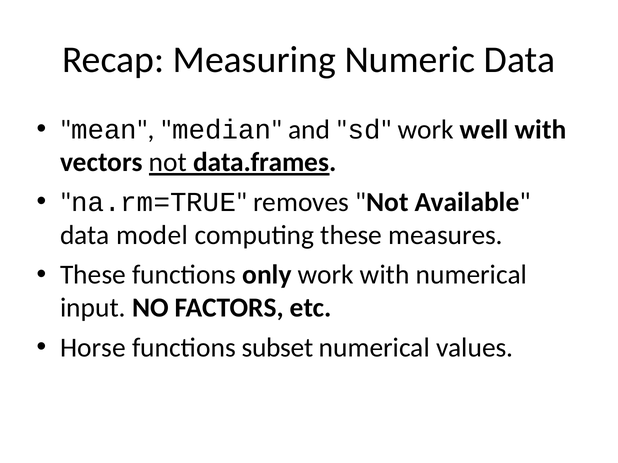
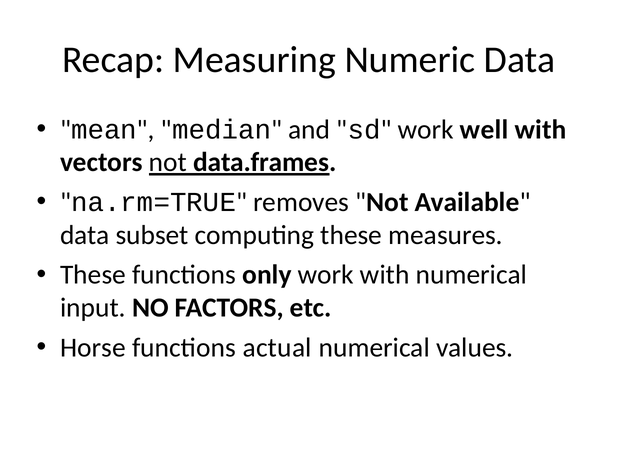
model: model -> subset
subset: subset -> actual
